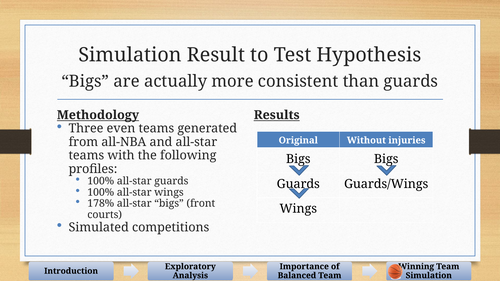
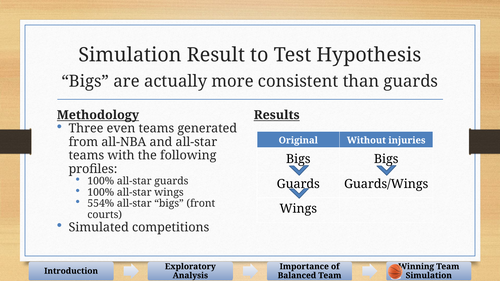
178%: 178% -> 554%
